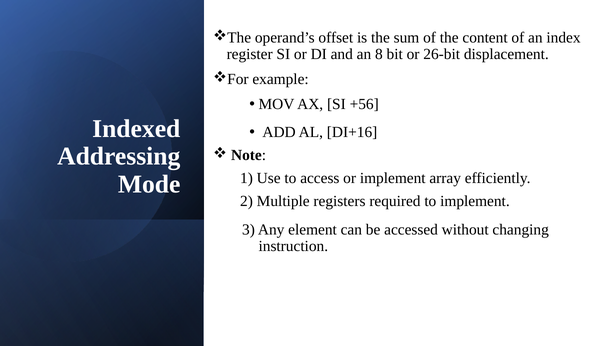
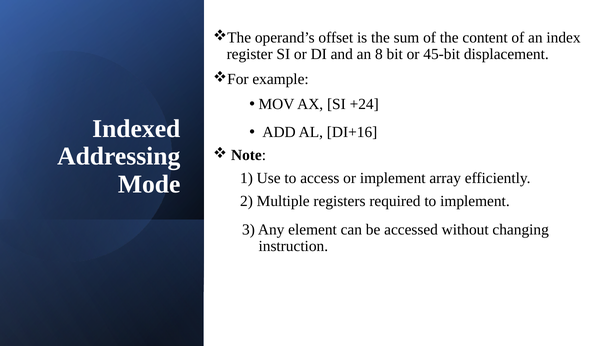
26-bit: 26-bit -> 45-bit
+56: +56 -> +24
